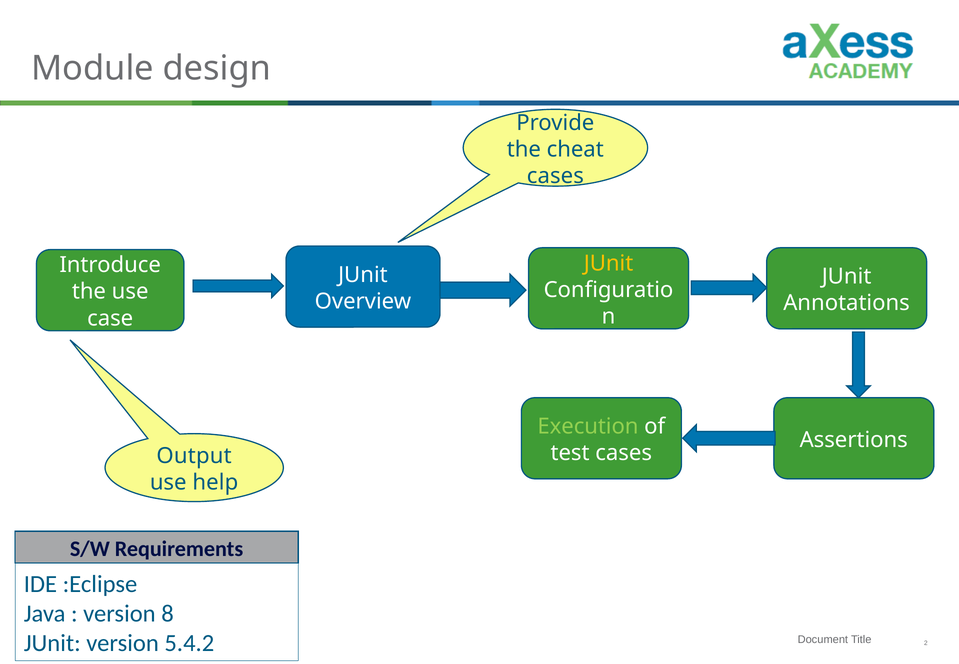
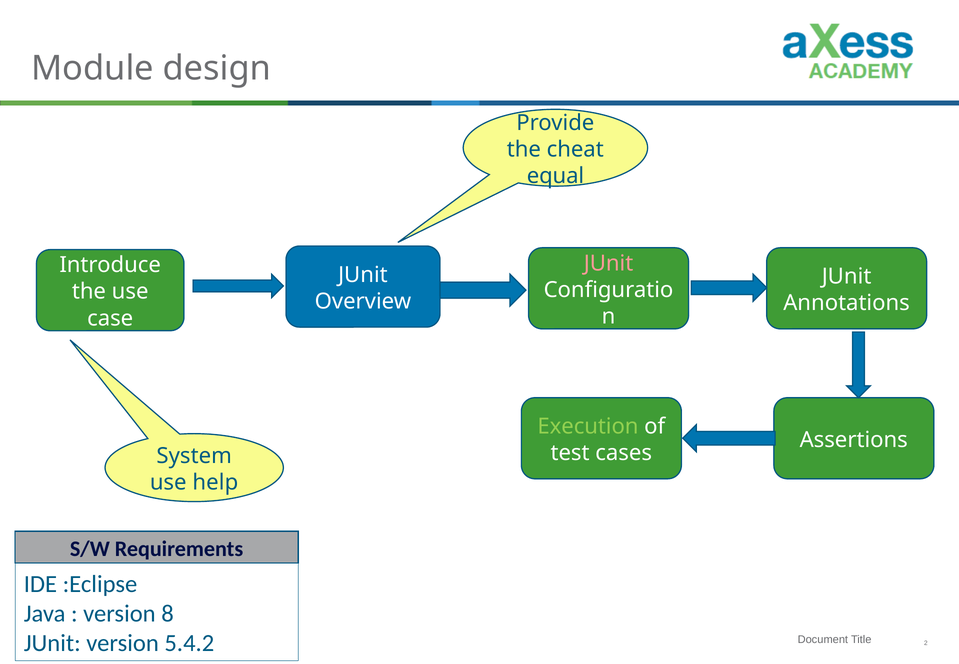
cases at (555, 176): cases -> equal
JUnit at (609, 263) colour: yellow -> pink
Output: Output -> System
